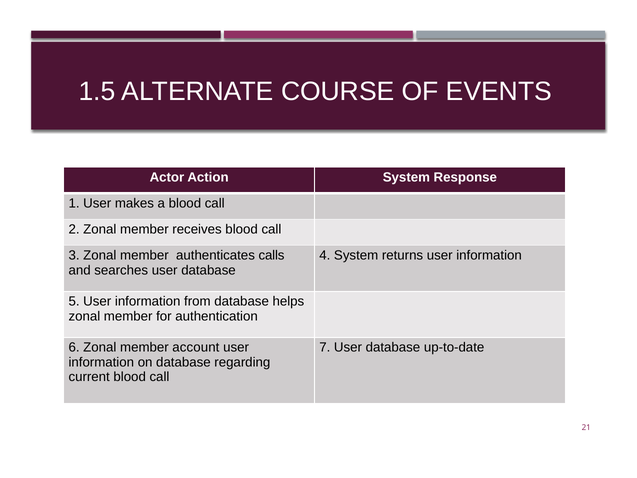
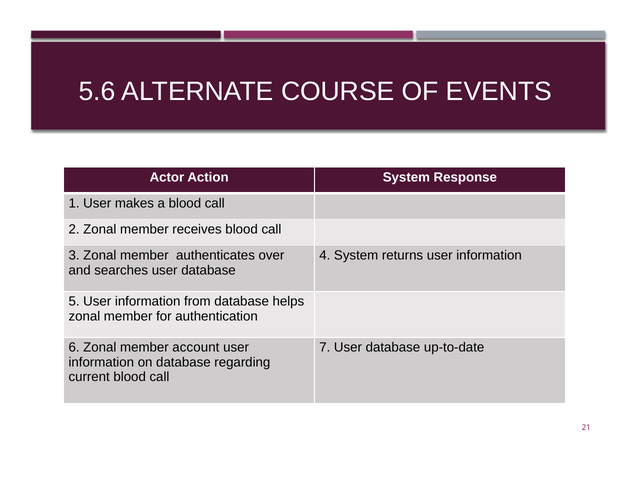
1.5: 1.5 -> 5.6
calls: calls -> over
